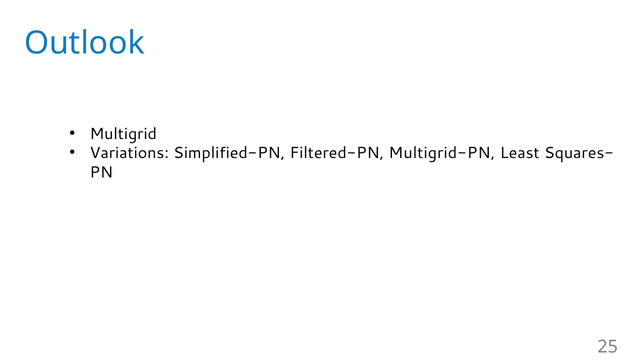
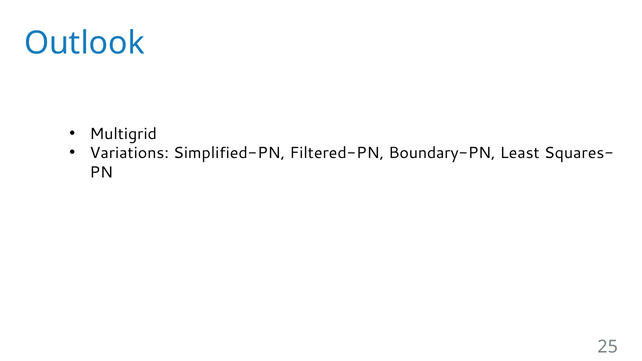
Multigrid-PN: Multigrid-PN -> Boundary-PN
